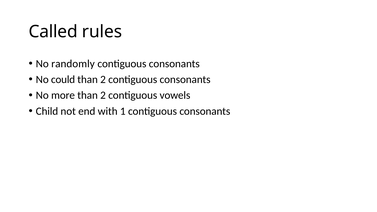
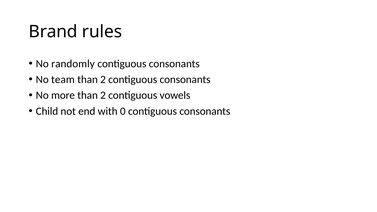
Called: Called -> Brand
could: could -> team
1: 1 -> 0
